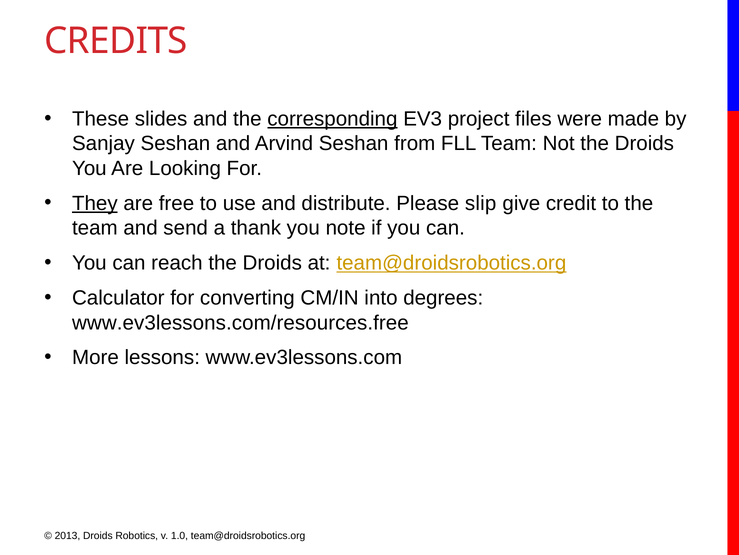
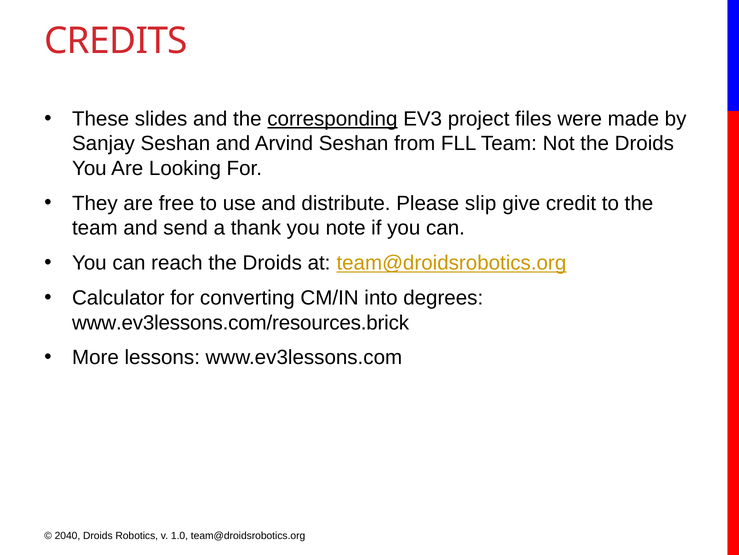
They underline: present -> none
www.ev3lessons.com/resources.free: www.ev3lessons.com/resources.free -> www.ev3lessons.com/resources.brick
2013: 2013 -> 2040
